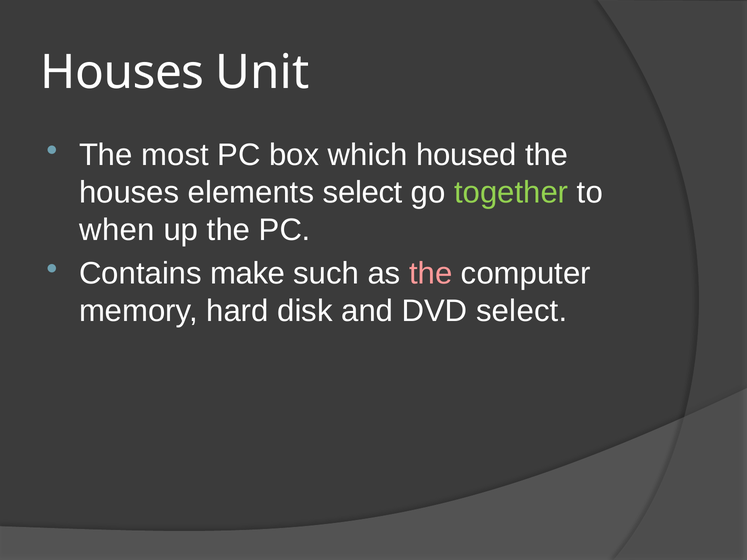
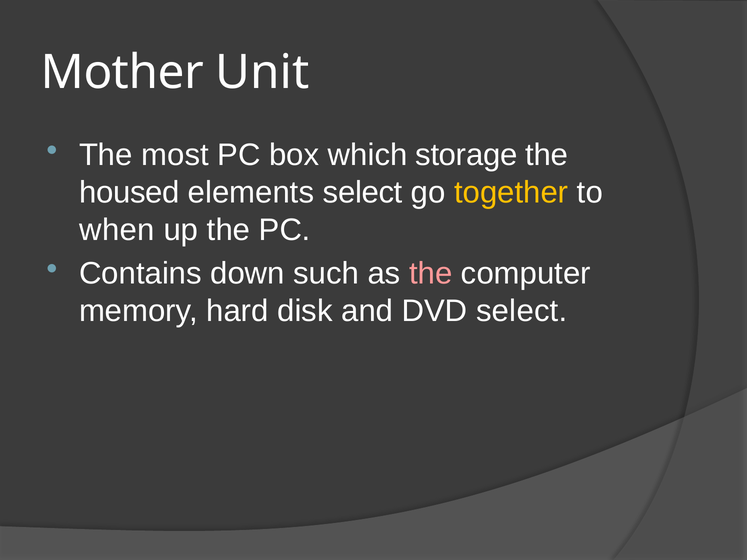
Houses at (122, 72): Houses -> Mother
housed: housed -> storage
houses at (129, 193): houses -> housed
together colour: light green -> yellow
make: make -> down
